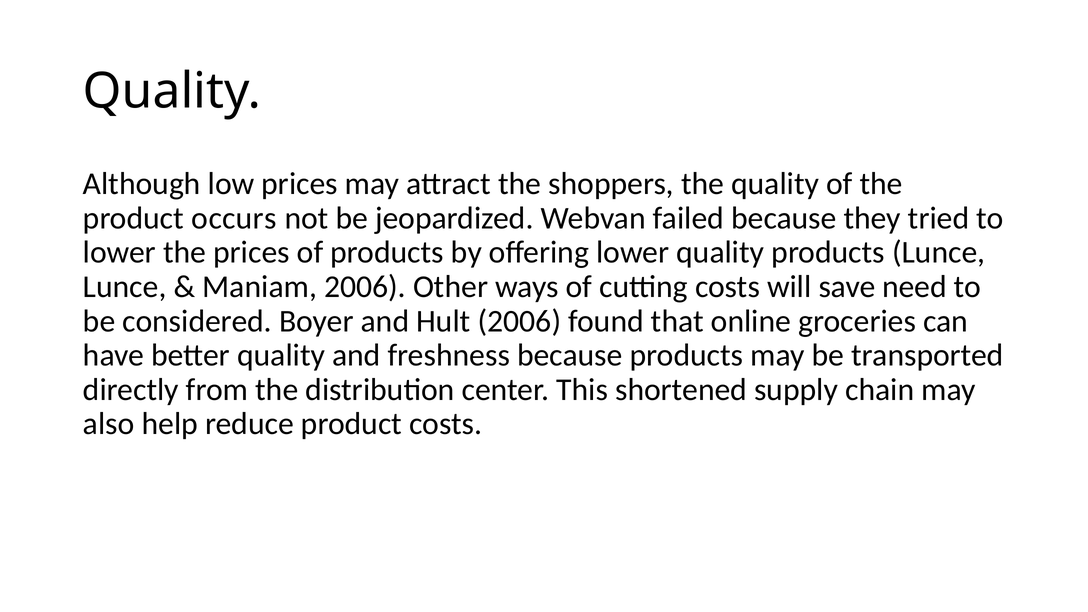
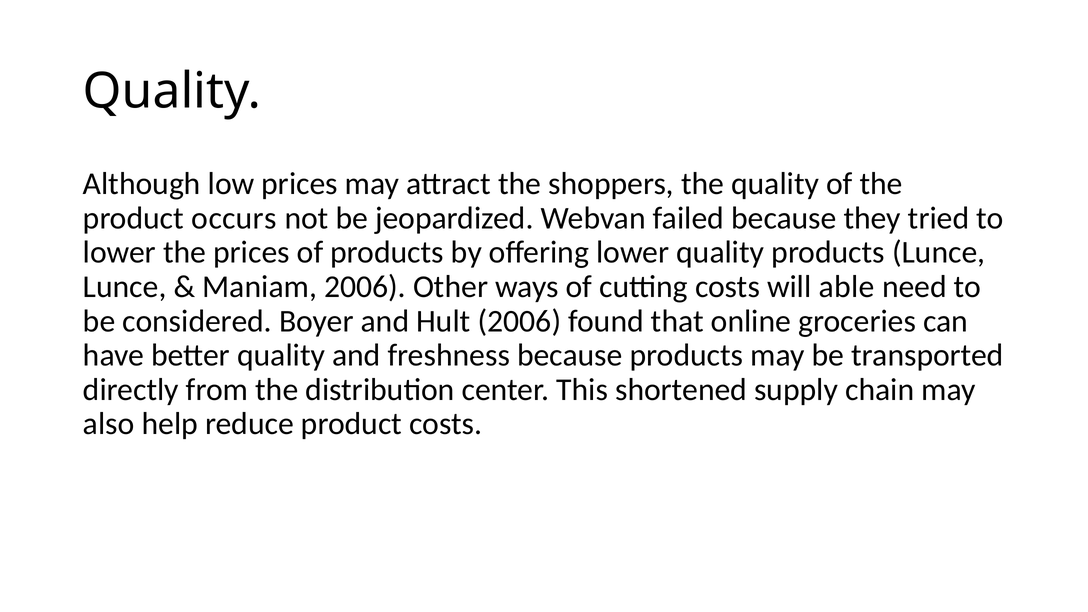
save: save -> able
